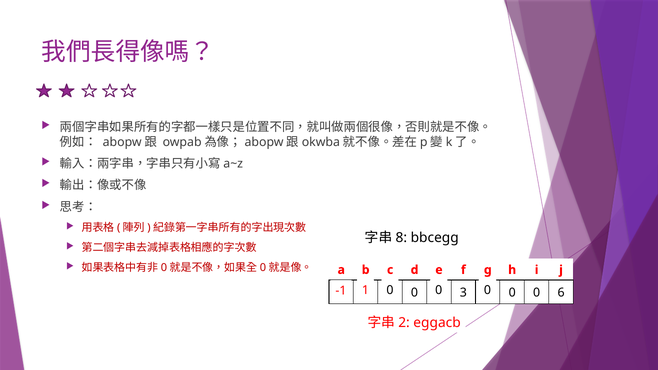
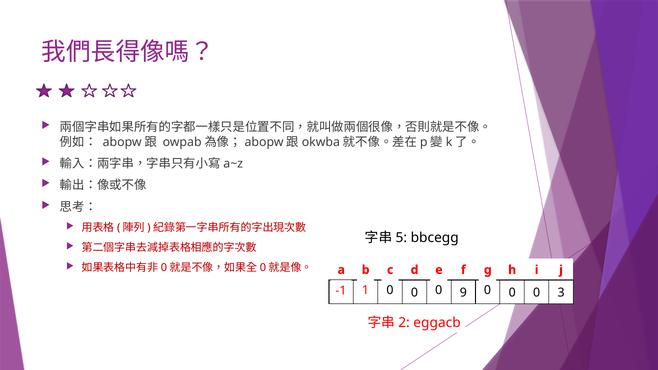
8: 8 -> 5
3: 3 -> 9
6: 6 -> 3
